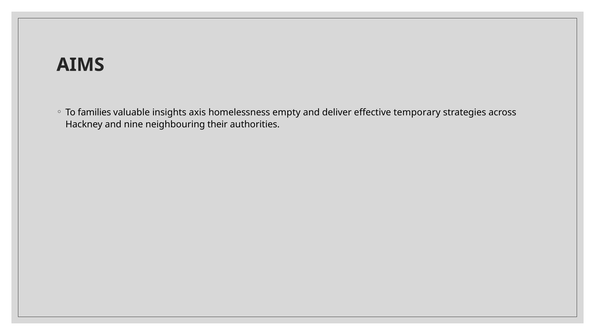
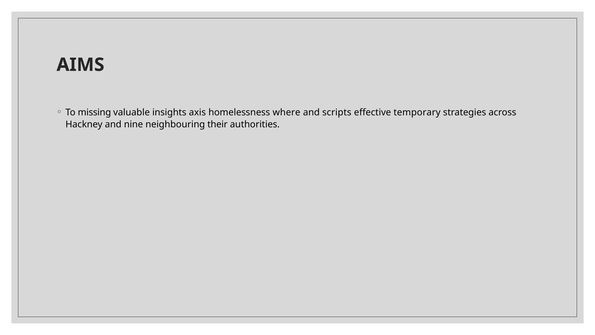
families: families -> missing
empty: empty -> where
deliver: deliver -> scripts
